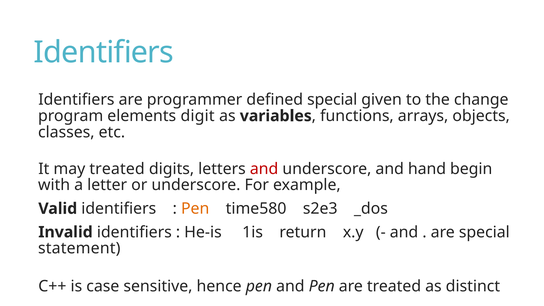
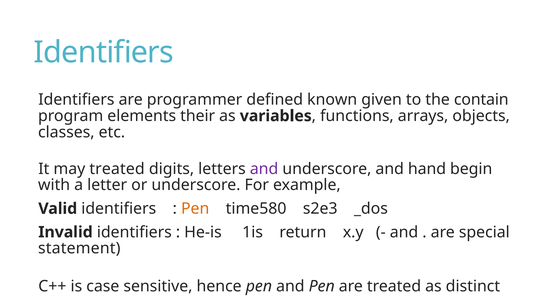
defined special: special -> known
change: change -> contain
digit: digit -> their
and at (264, 169) colour: red -> purple
